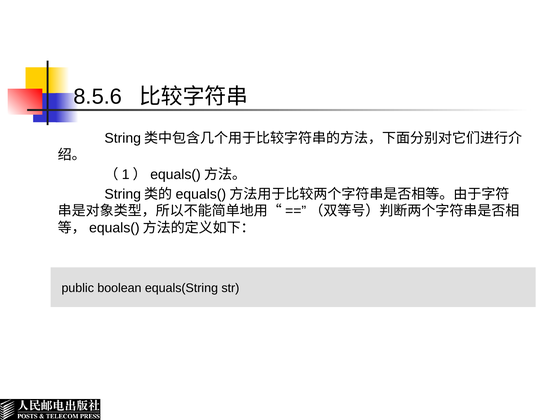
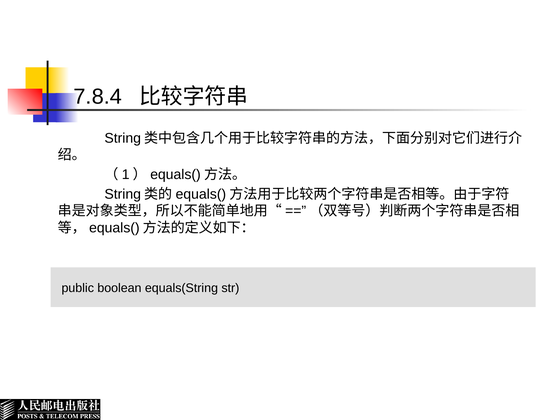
8.5.6: 8.5.6 -> 7.8.4
